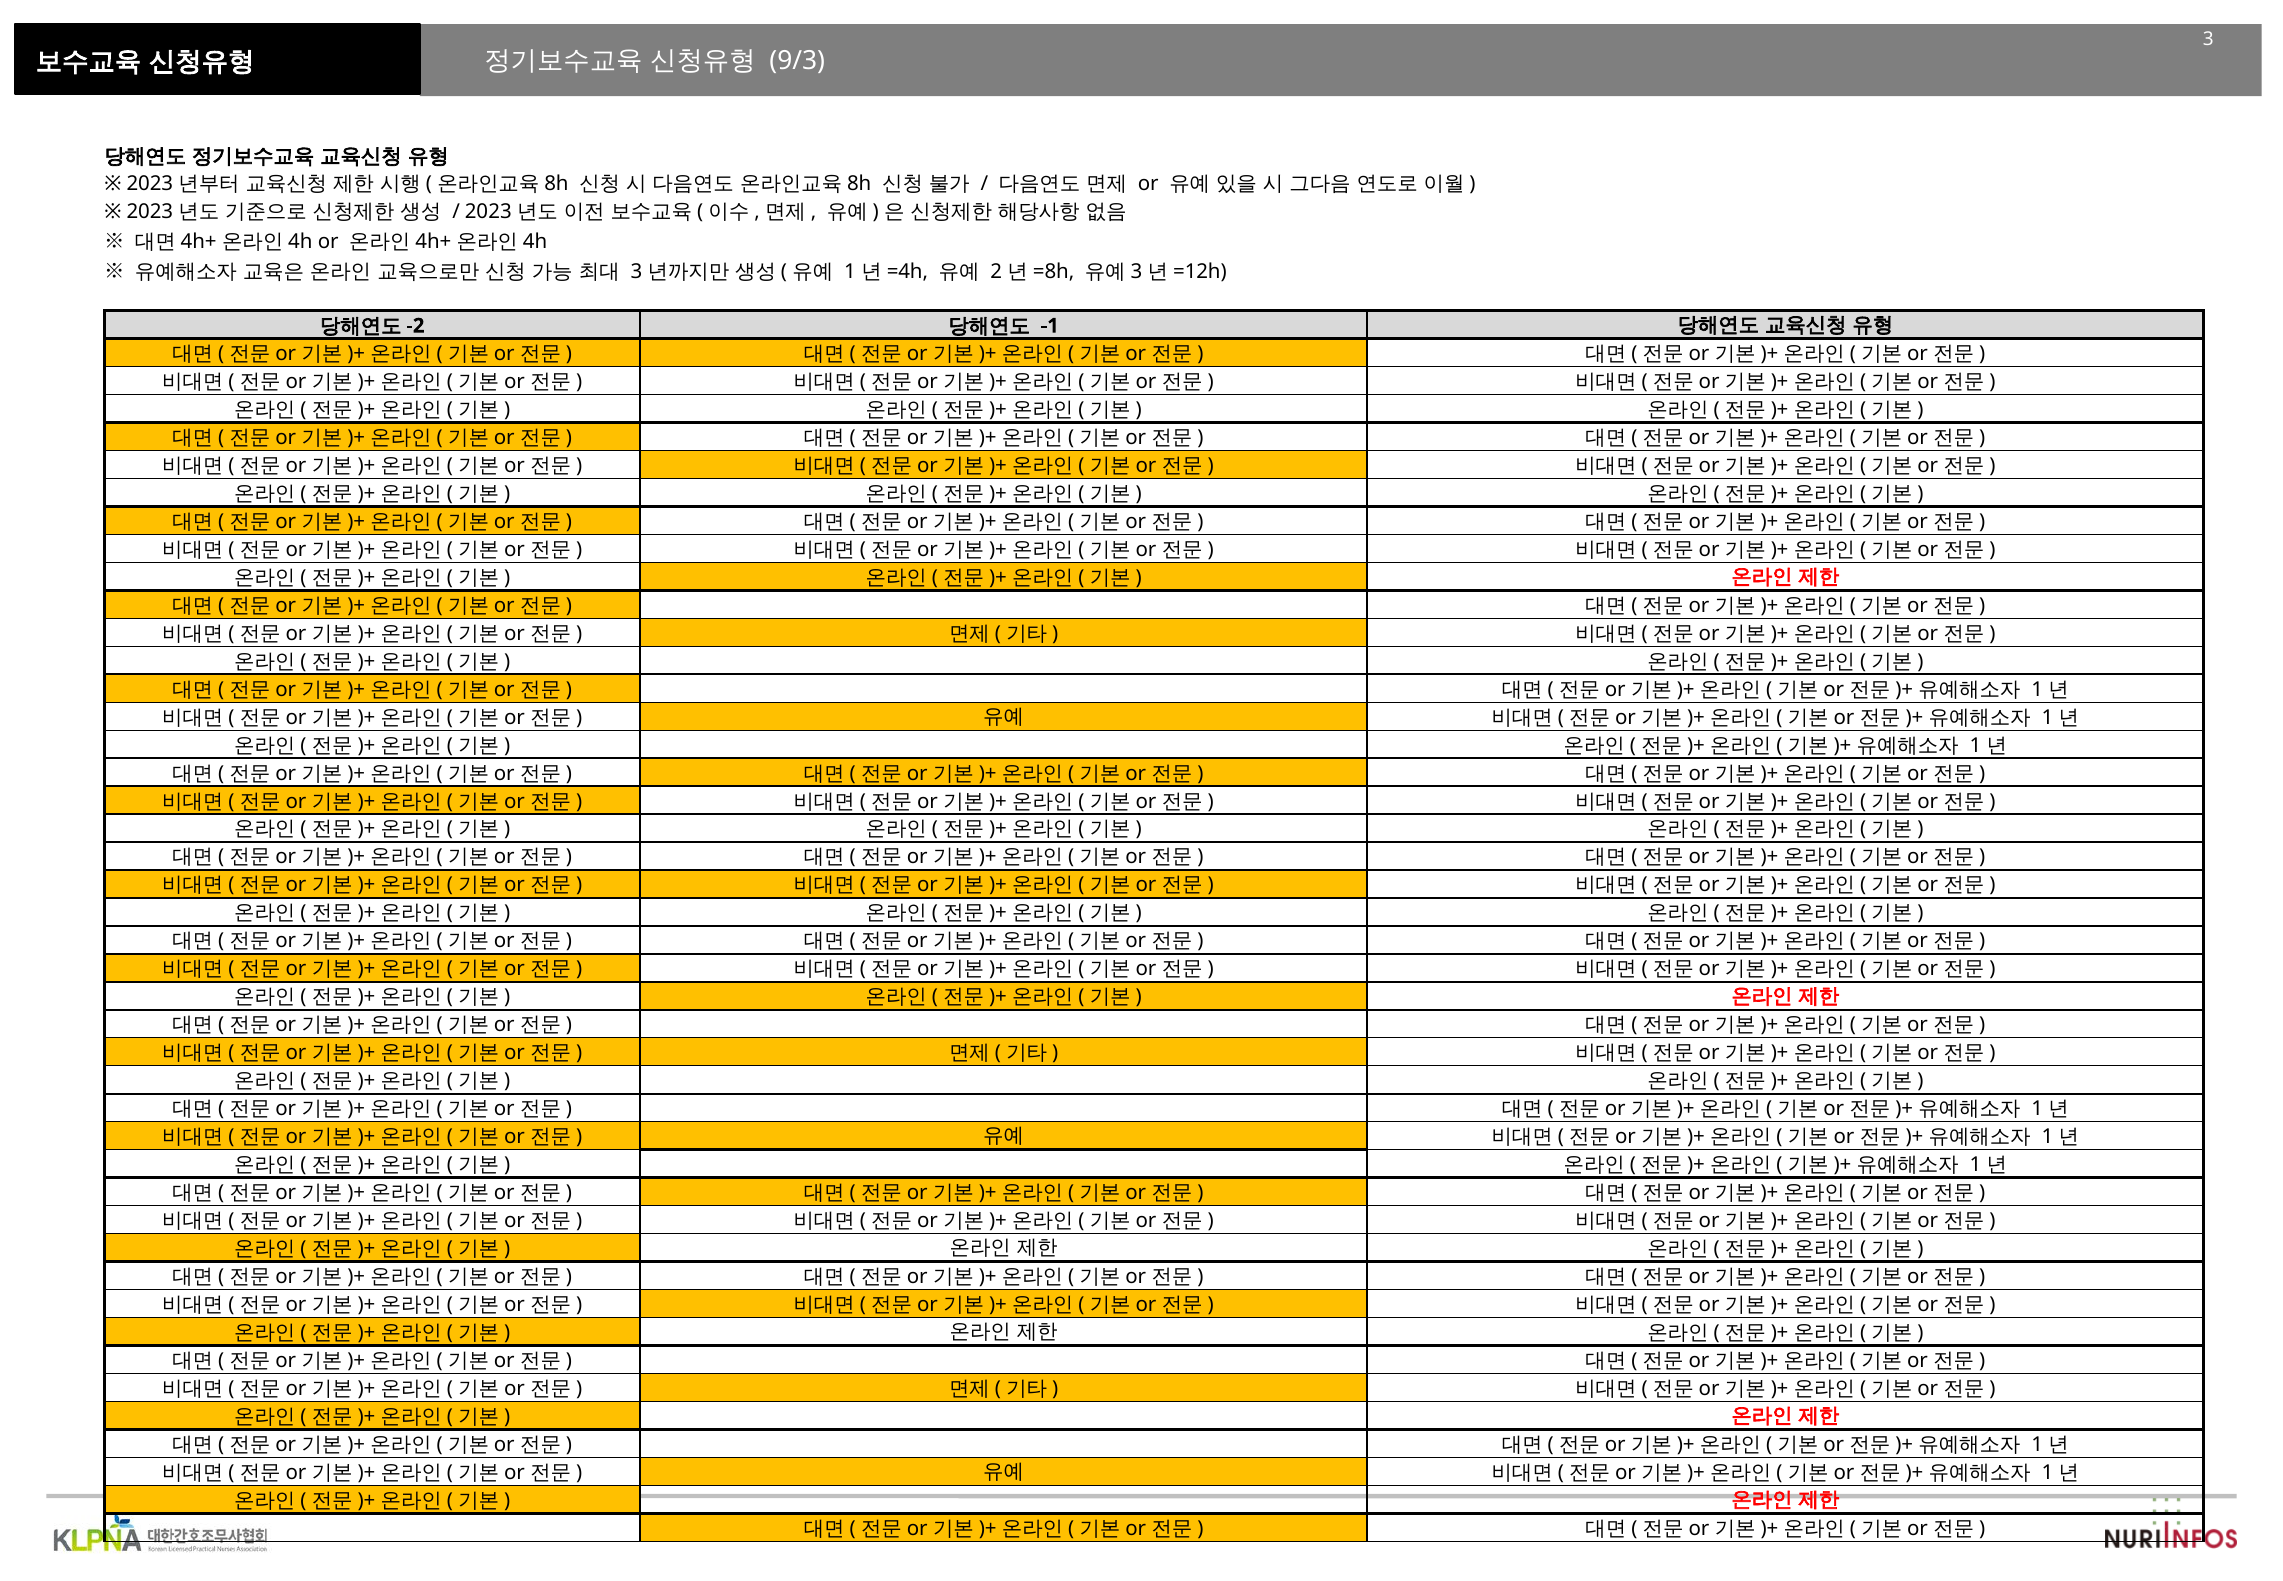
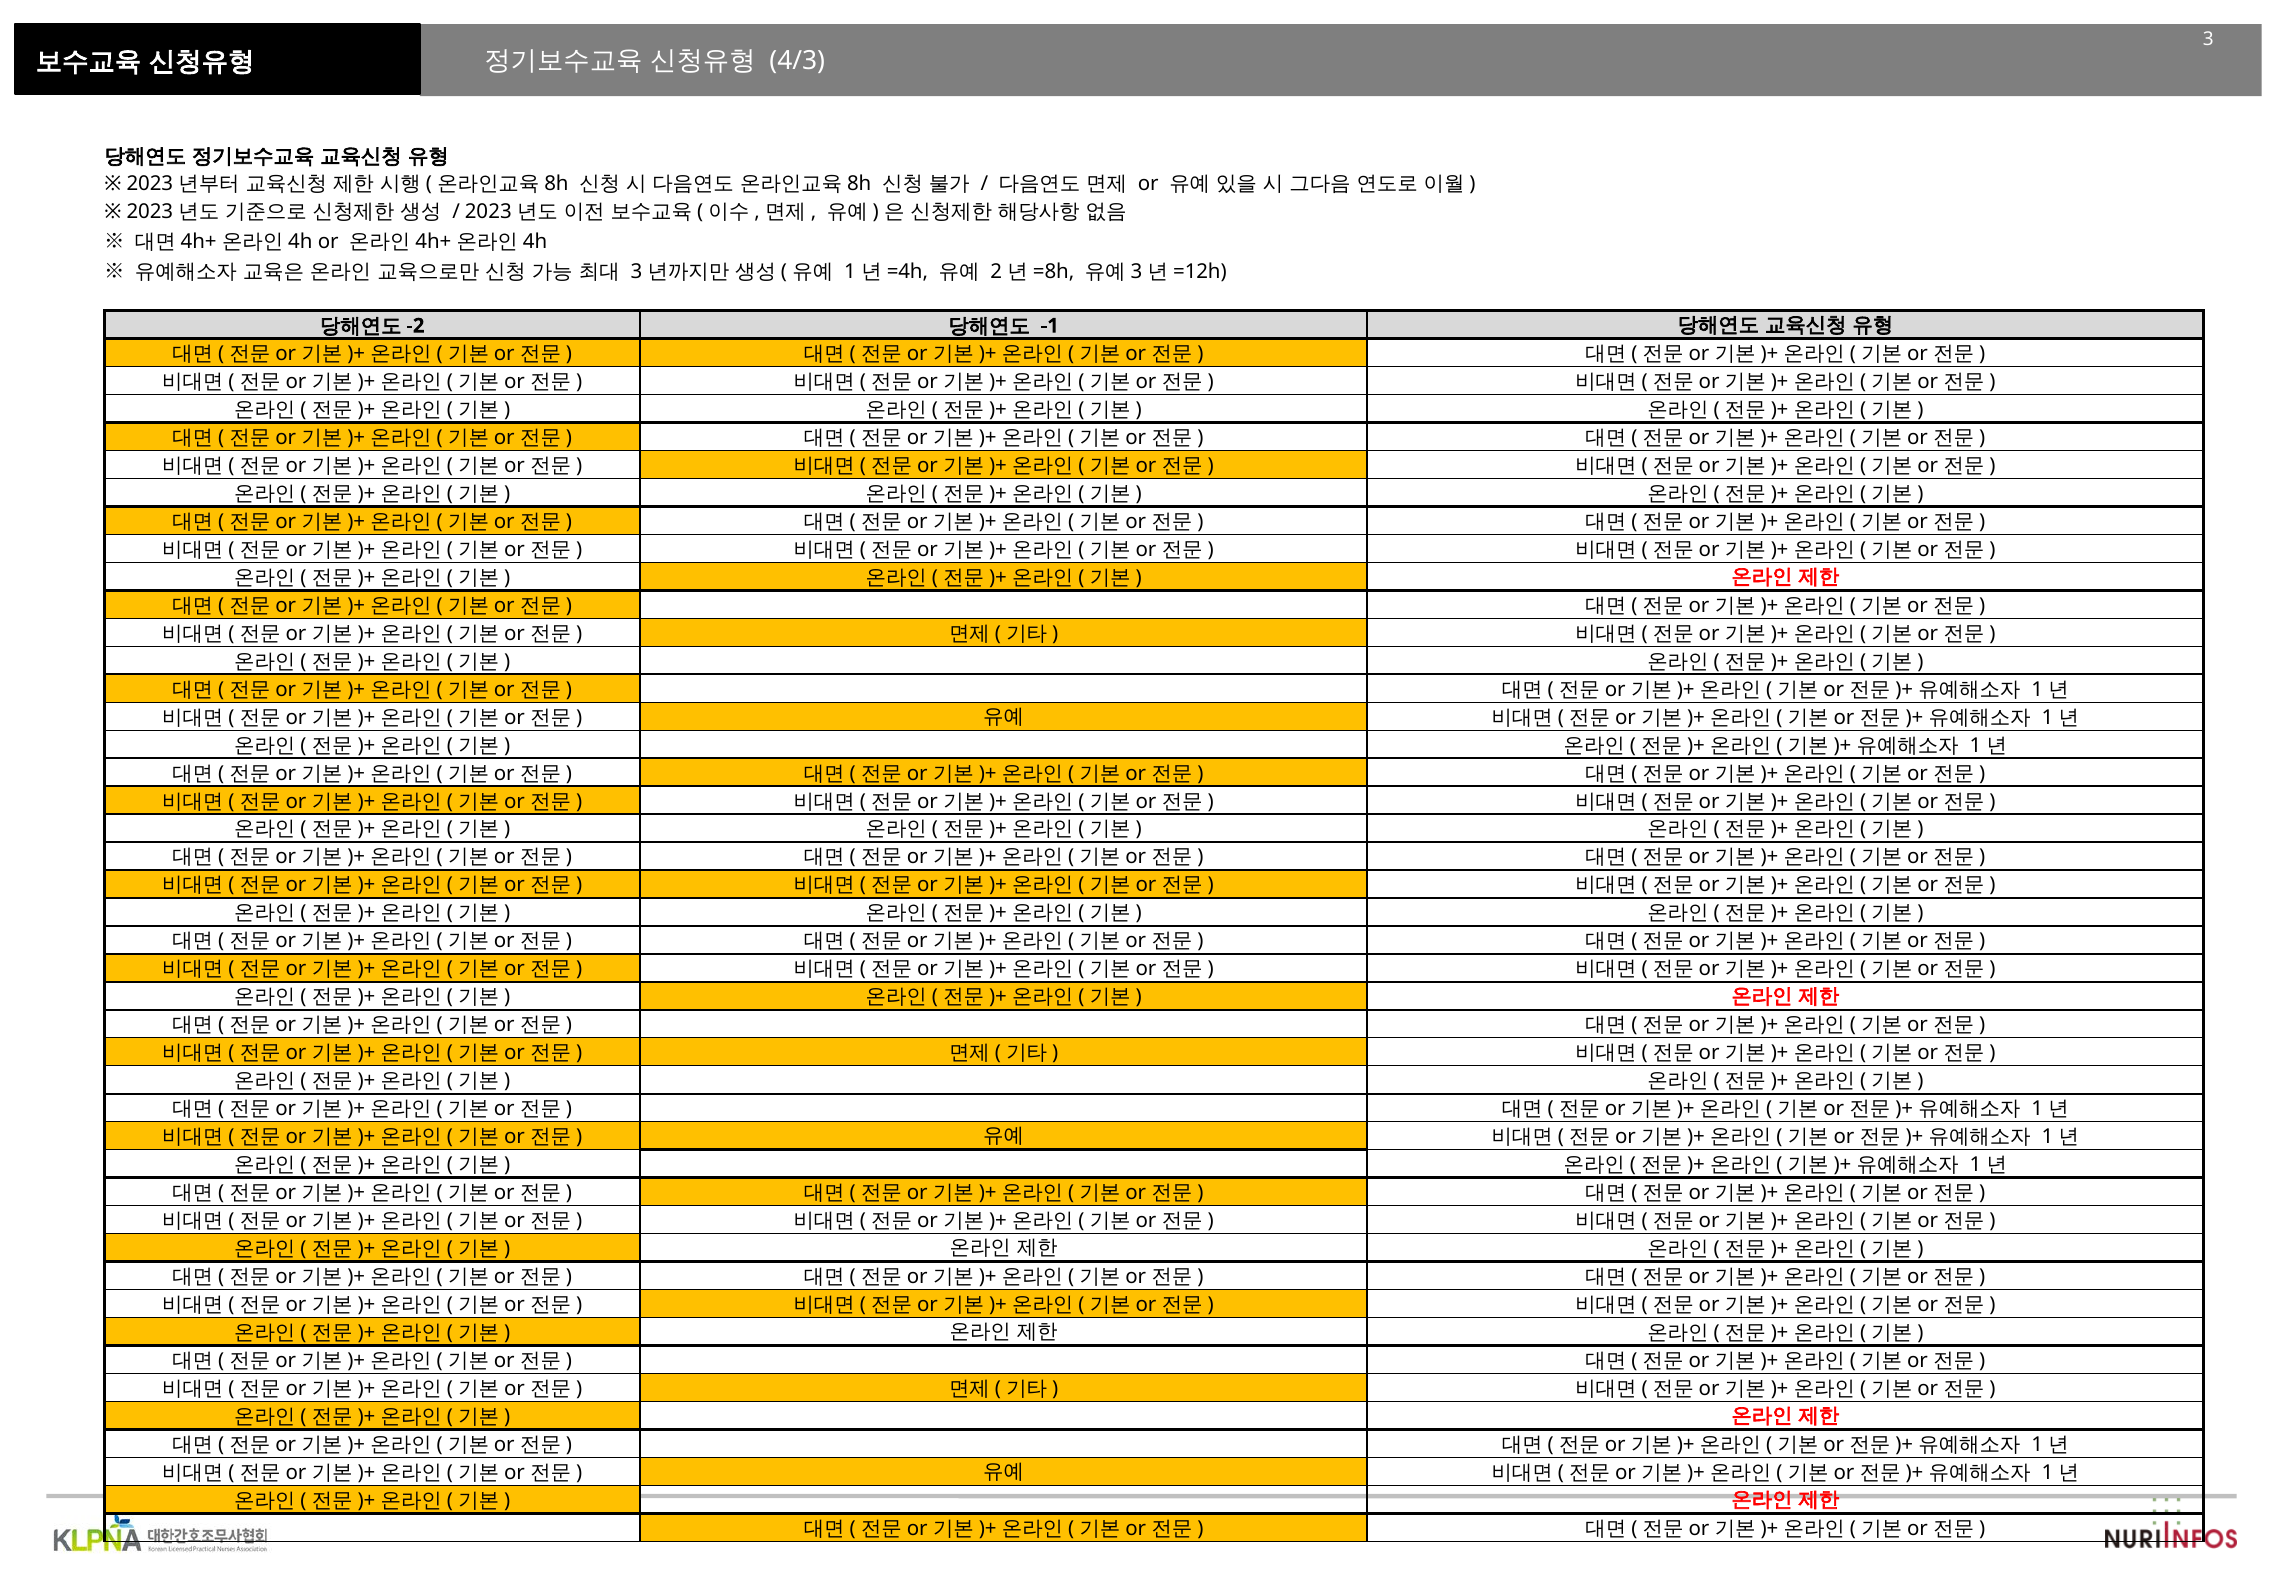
9/3: 9/3 -> 4/3
